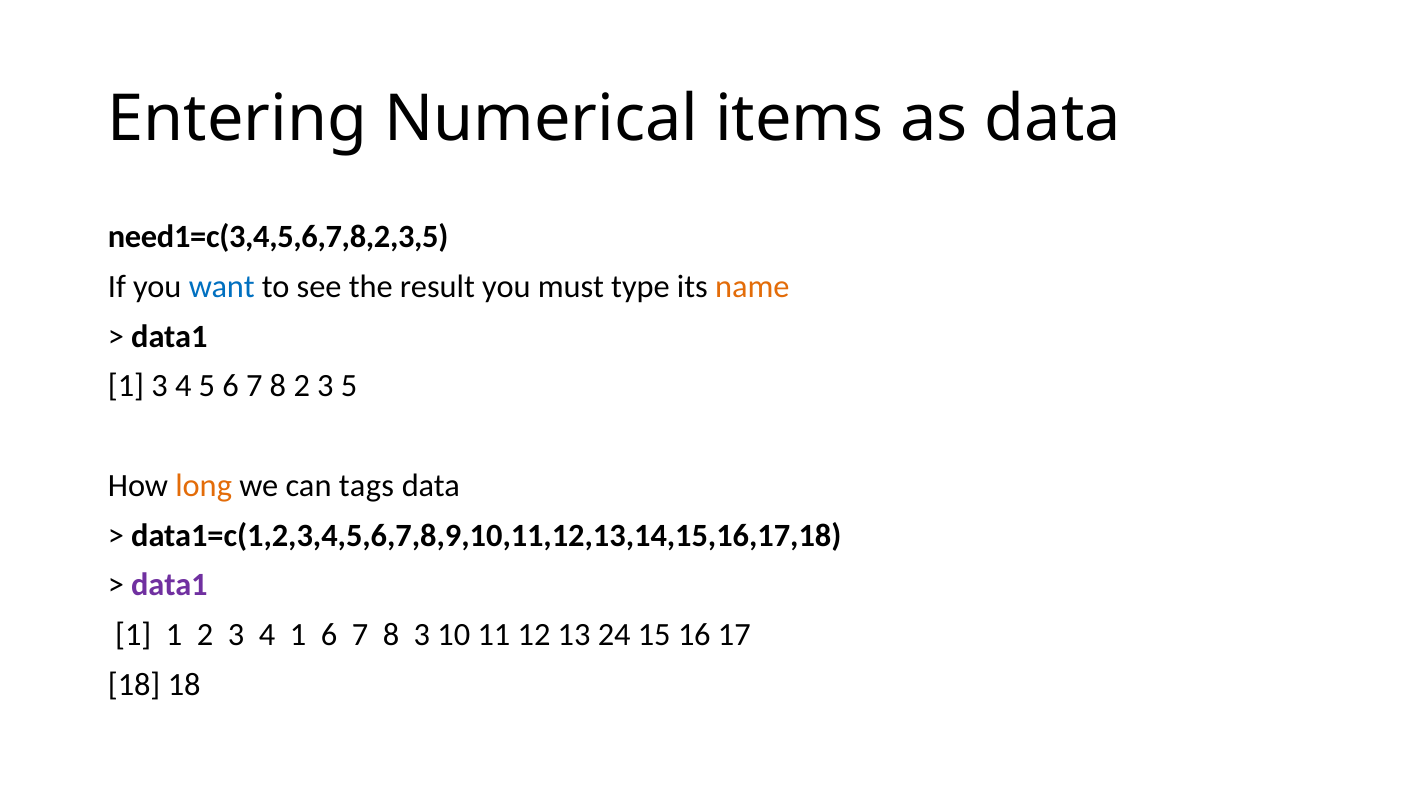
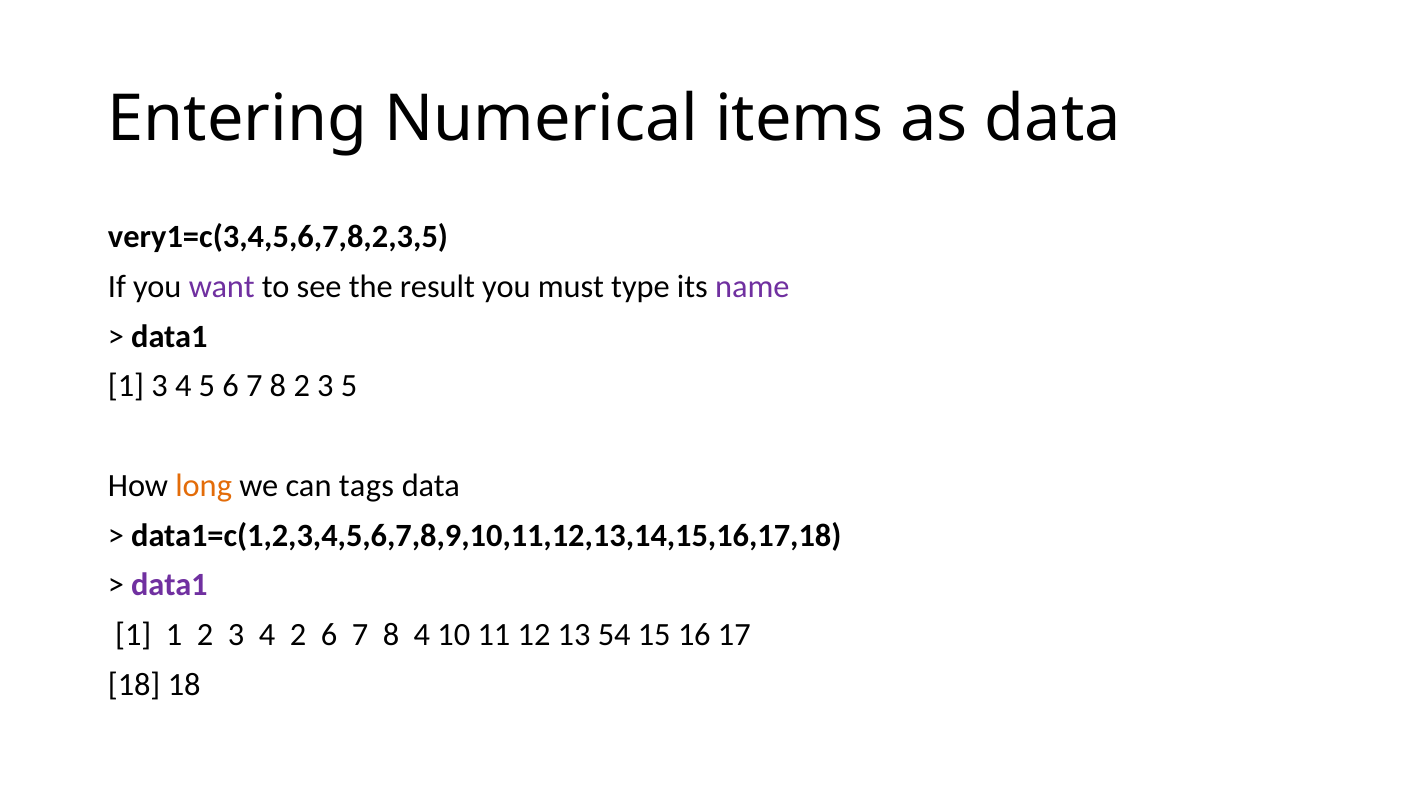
need1=c(3,4,5,6,7,8,2,3,5: need1=c(3,4,5,6,7,8,2,3,5 -> very1=c(3,4,5,6,7,8,2,3,5
want colour: blue -> purple
name colour: orange -> purple
4 1: 1 -> 2
8 3: 3 -> 4
24: 24 -> 54
